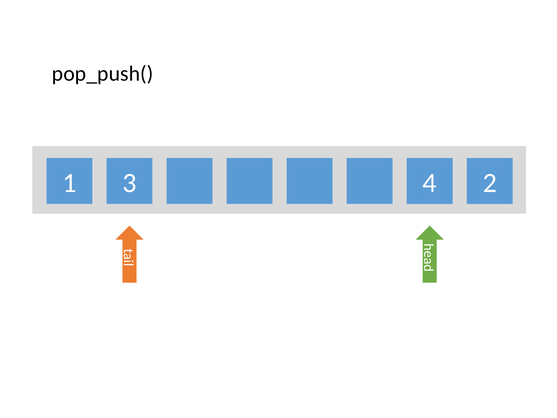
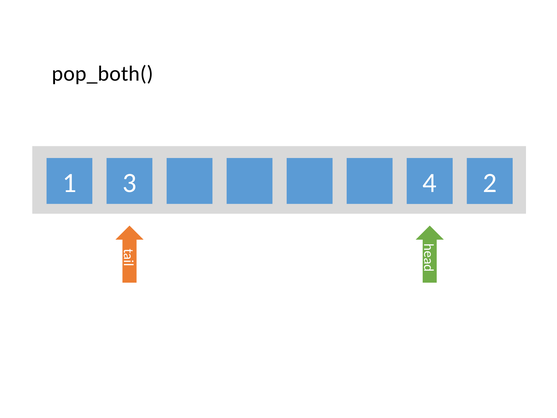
pop_push(: pop_push( -> pop_both(
